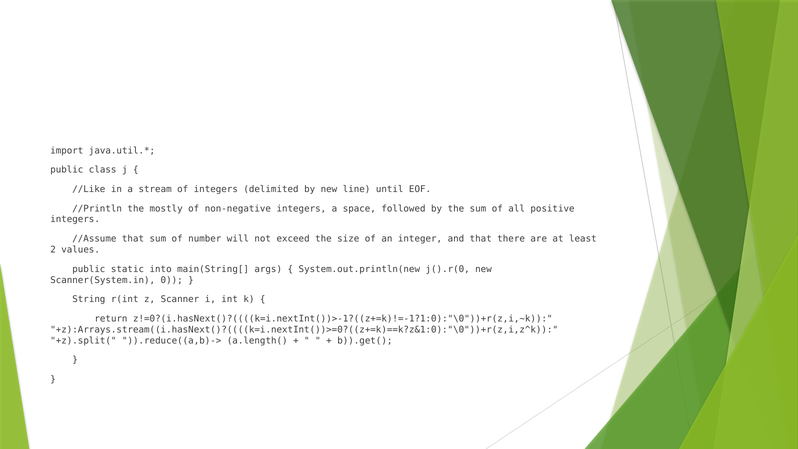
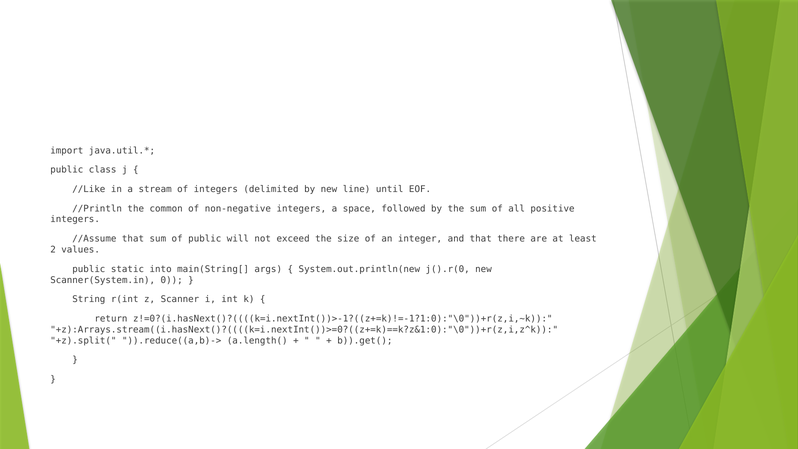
mostly: mostly -> common
of number: number -> public
